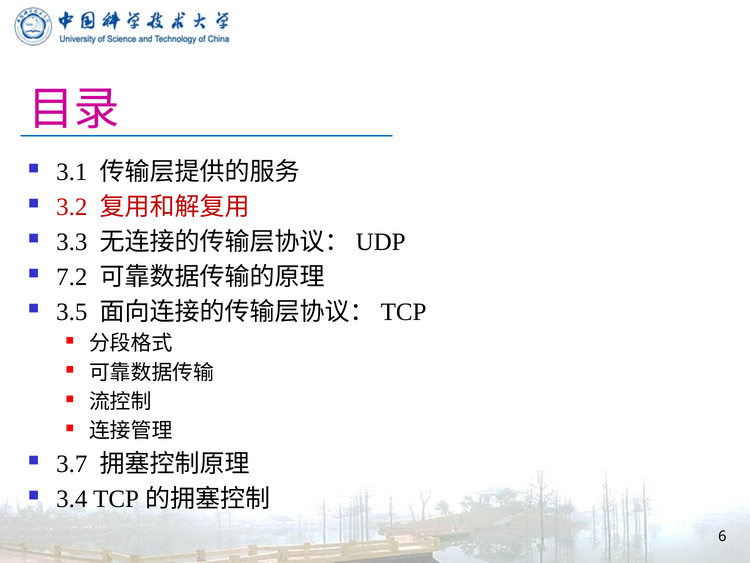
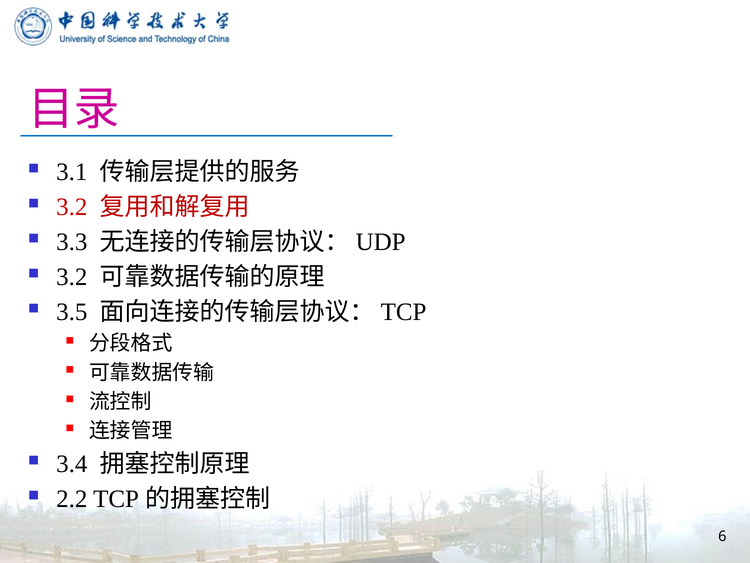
7.2 at (72, 277): 7.2 -> 3.2
3.7: 3.7 -> 3.4
3.4: 3.4 -> 2.2
